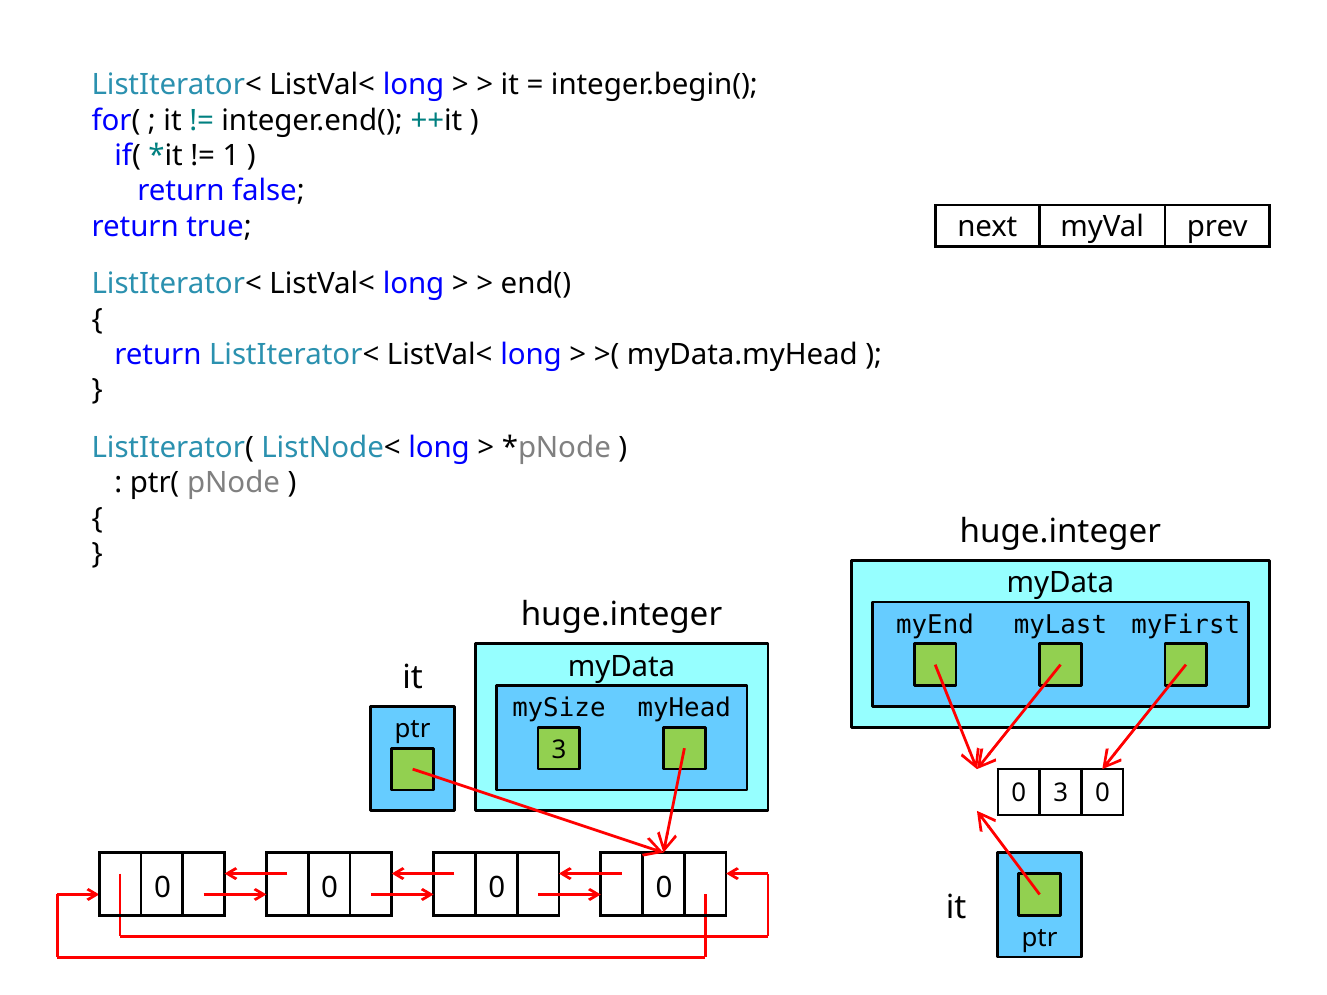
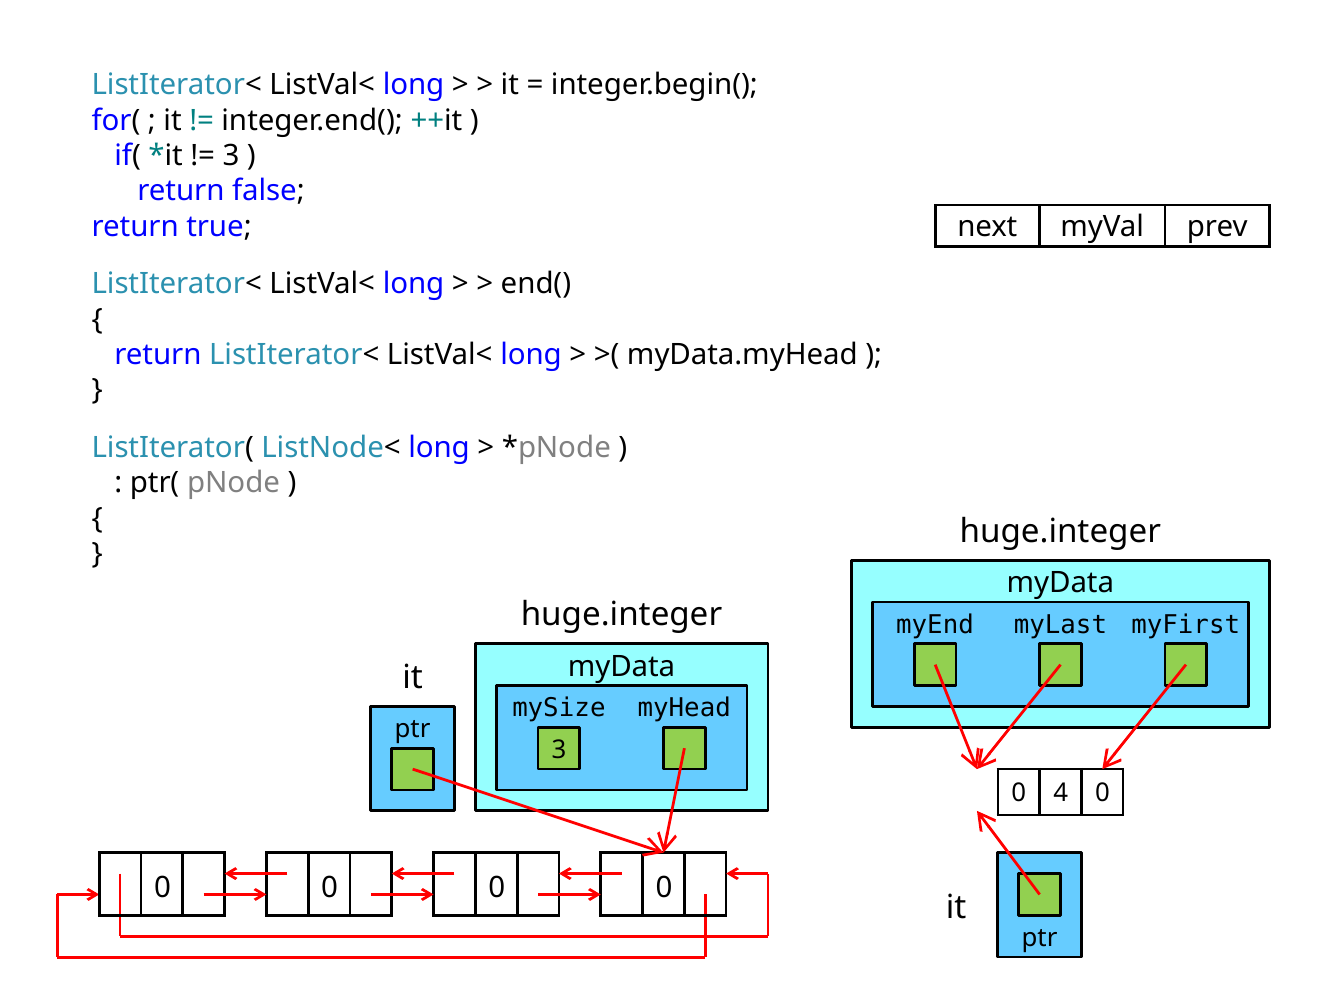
1 at (231, 156): 1 -> 3
0 3: 3 -> 4
